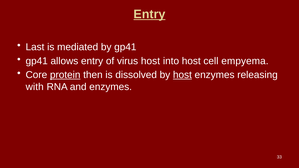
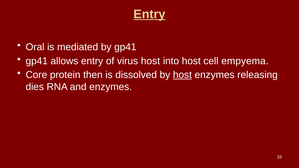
Last: Last -> Oral
protein underline: present -> none
with: with -> dies
